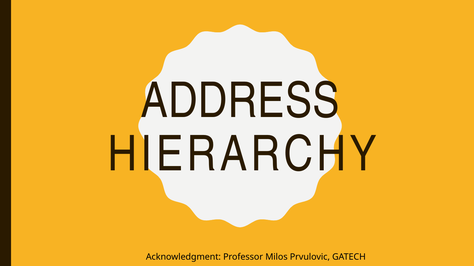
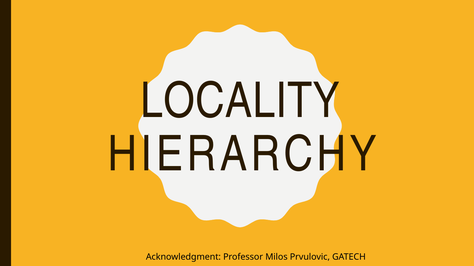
ADDRESS: ADDRESS -> LOCALITY
